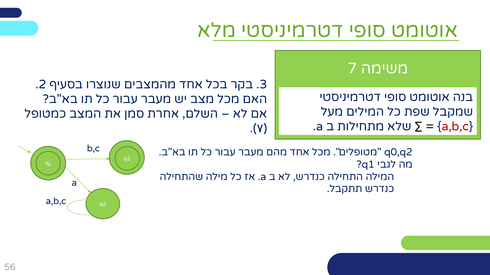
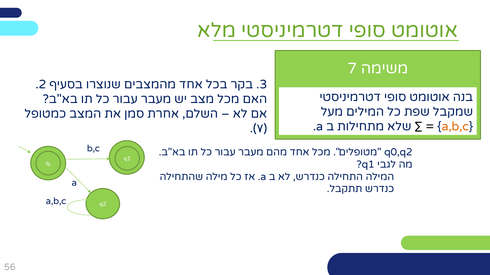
a,b,c at (455, 127) colour: red -> orange
